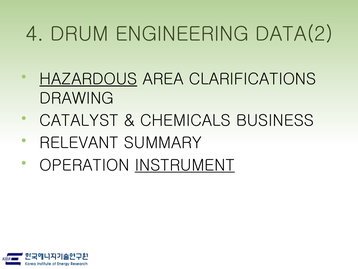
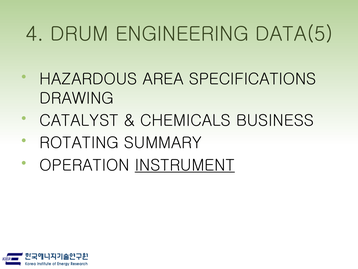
DATA(2: DATA(2 -> DATA(5
HAZARDOUS underline: present -> none
CLARIFICATIONS: CLARIFICATIONS -> SPECIFICATIONS
RELEVANT: RELEVANT -> ROTATING
